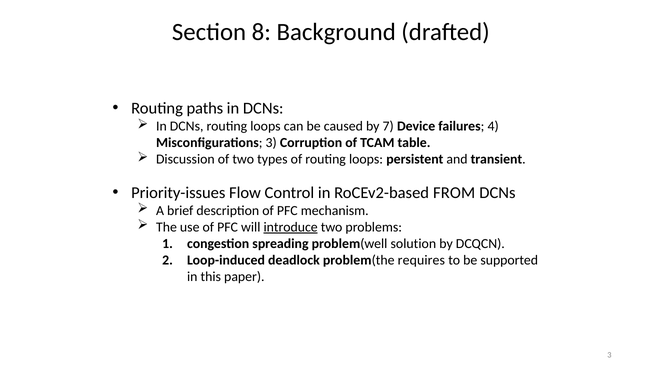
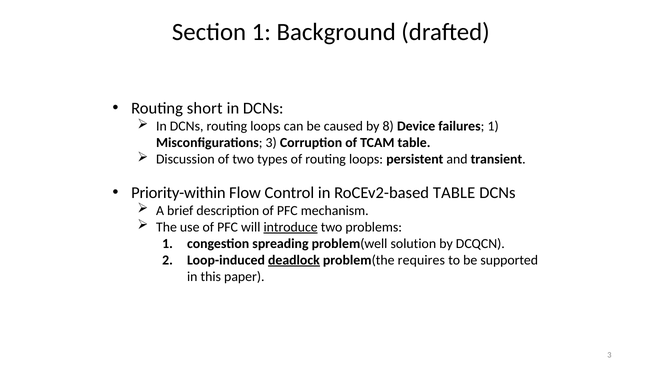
Section 8: 8 -> 1
paths: paths -> short
7: 7 -> 8
failures 4: 4 -> 1
Priority-issues: Priority-issues -> Priority-within
RoCEv2-based FROM: FROM -> TABLE
deadlock underline: none -> present
